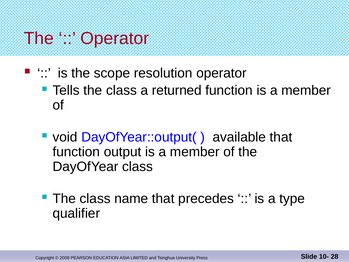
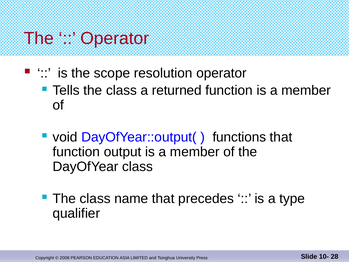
available: available -> functions
